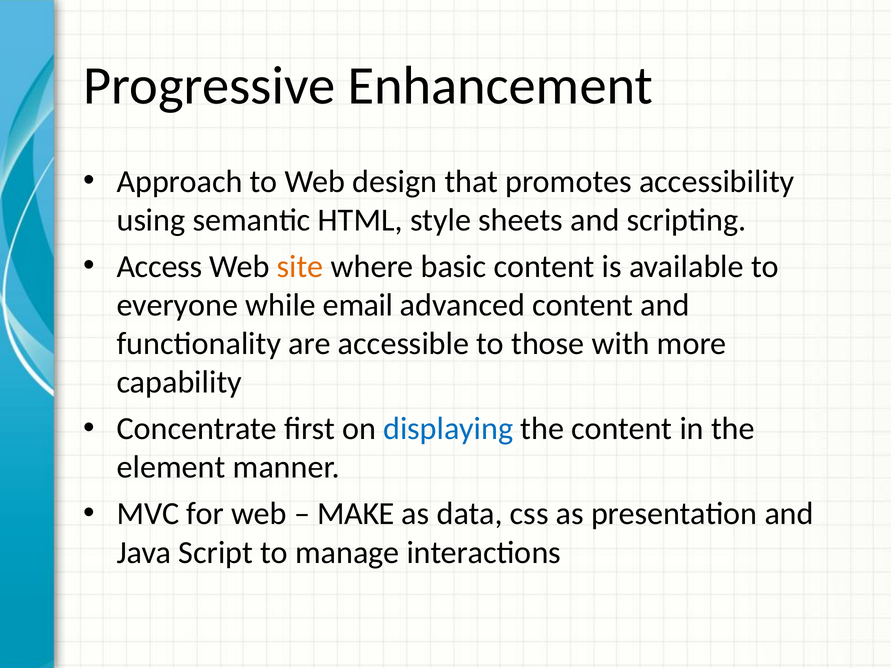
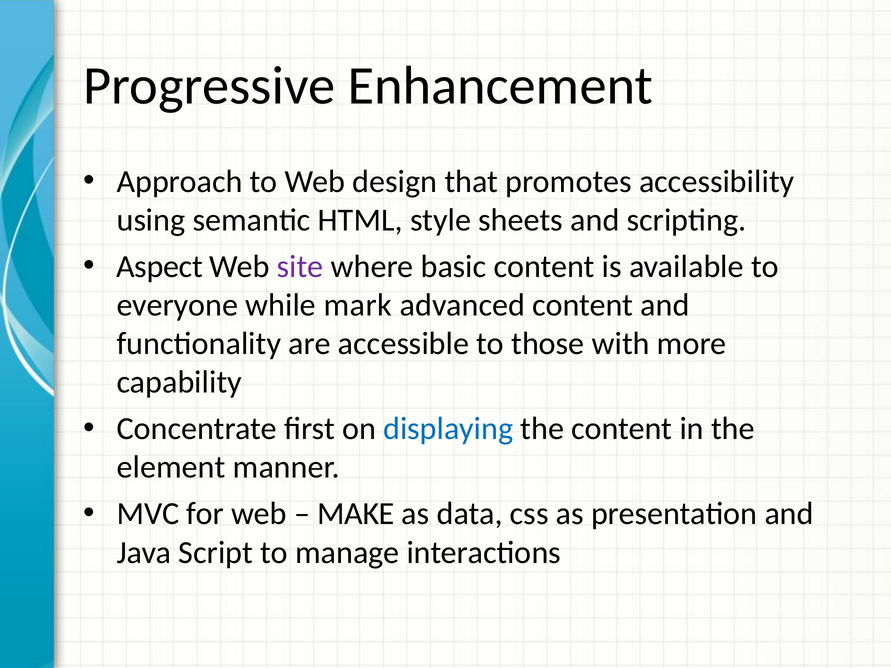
Access: Access -> Aspect
site colour: orange -> purple
email: email -> mark
